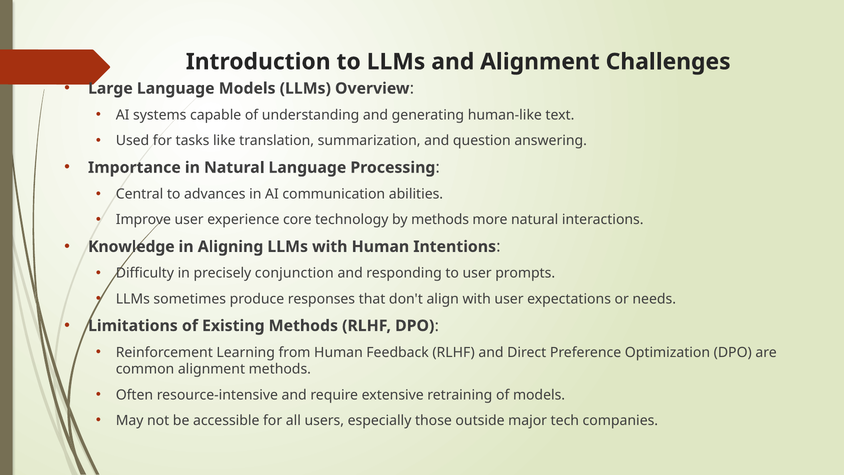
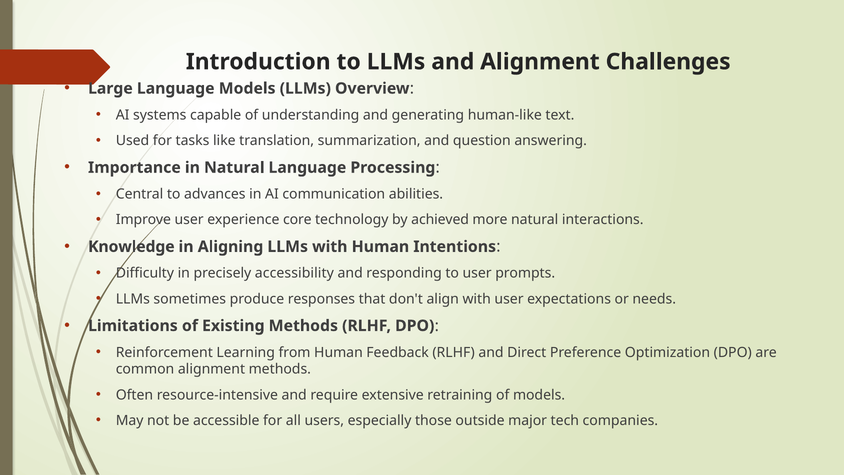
by methods: methods -> achieved
conjunction: conjunction -> accessibility
